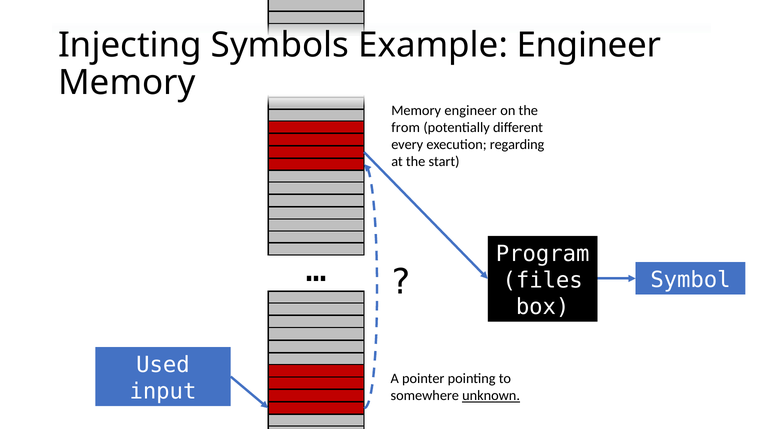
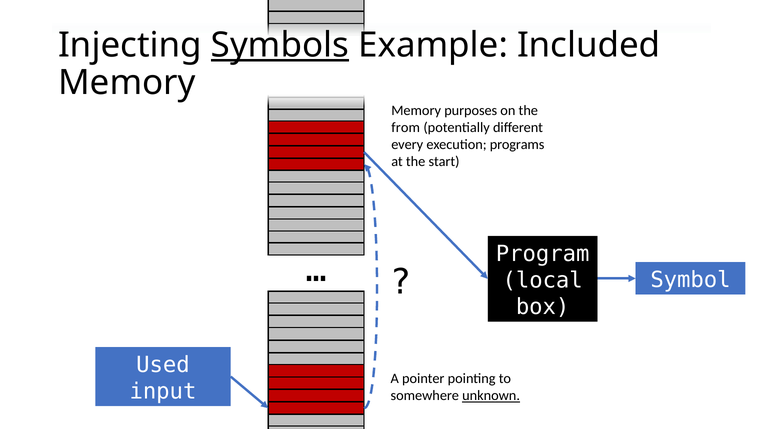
Symbols underline: none -> present
Example Engineer: Engineer -> Included
Memory engineer: engineer -> purposes
regarding: regarding -> programs
files: files -> local
